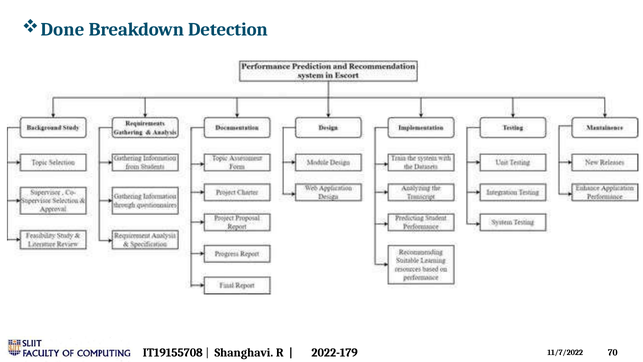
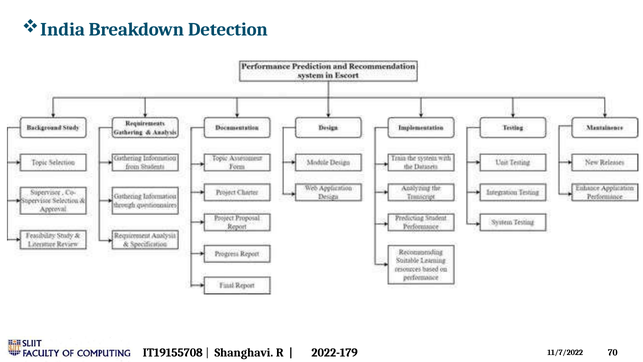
Done: Done -> India
